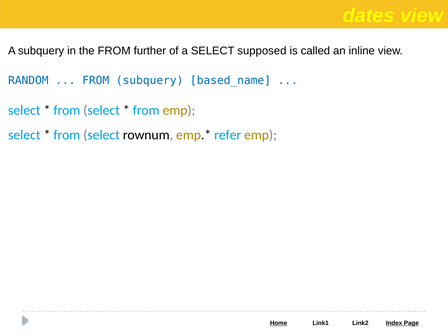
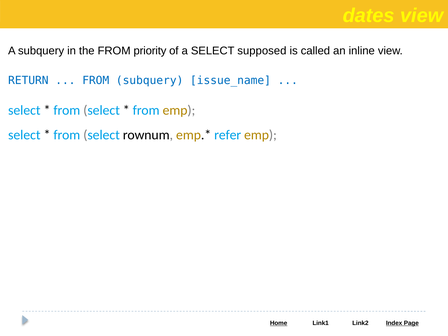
further: further -> priority
RANDOM: RANDOM -> RETURN
based_name: based_name -> issue_name
